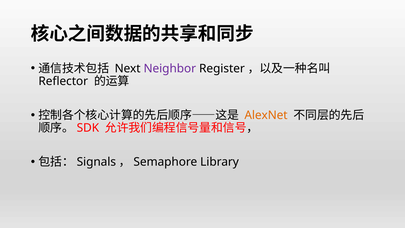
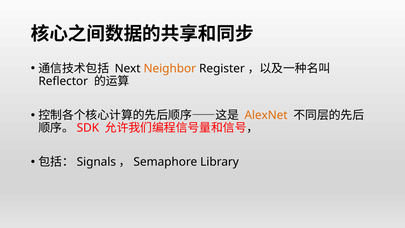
Neighbor colour: purple -> orange
